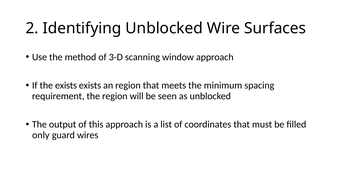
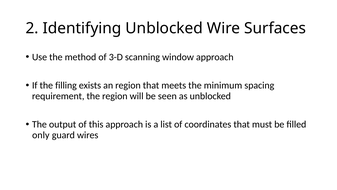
the exists: exists -> filling
